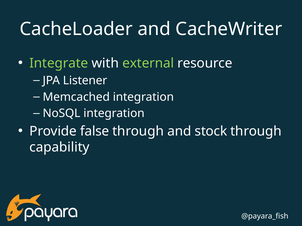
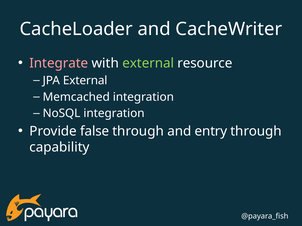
Integrate colour: light green -> pink
JPA Listener: Listener -> External
stock: stock -> entry
